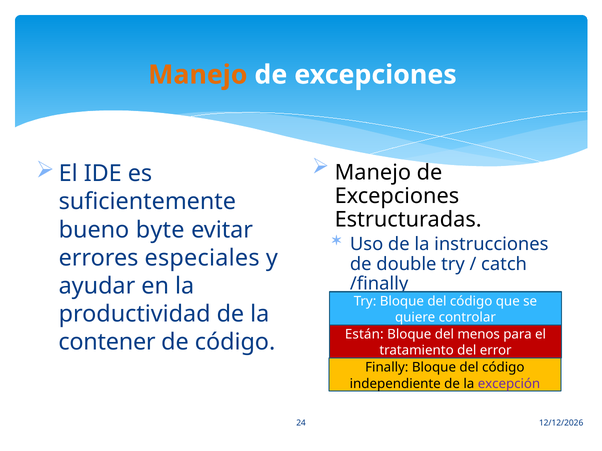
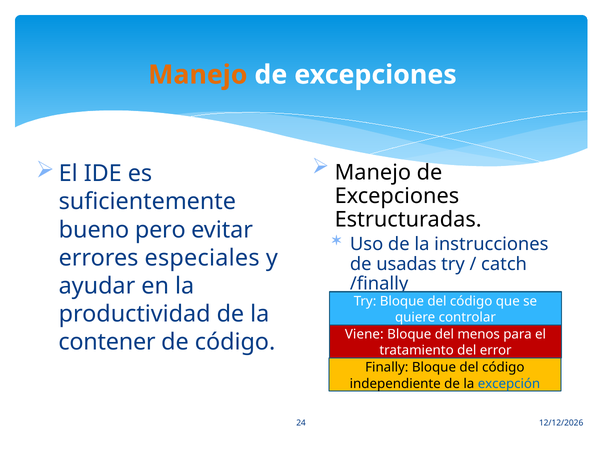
byte: byte -> pero
double: double -> usadas
Están: Están -> Viene
excepción colour: purple -> blue
